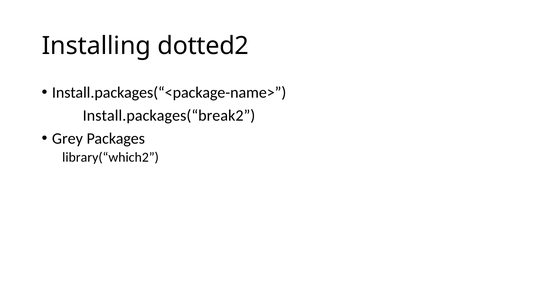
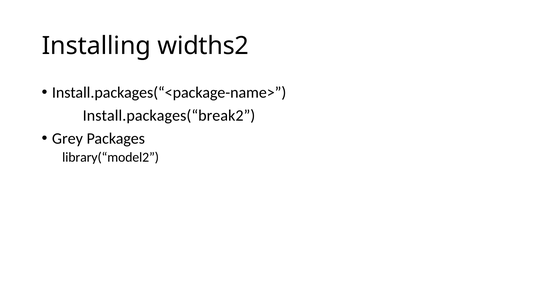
dotted2: dotted2 -> widths2
library(“which2: library(“which2 -> library(“model2
